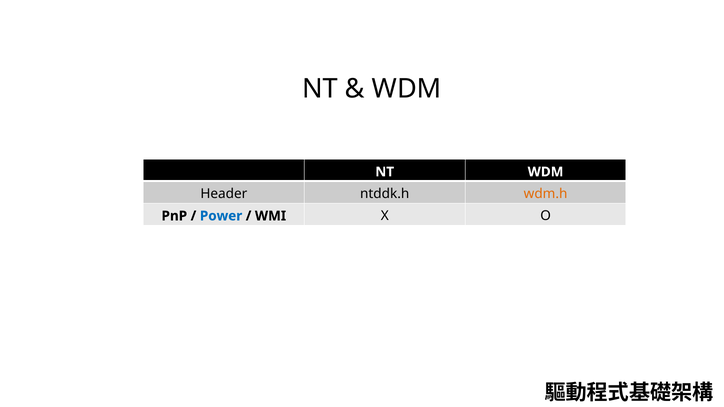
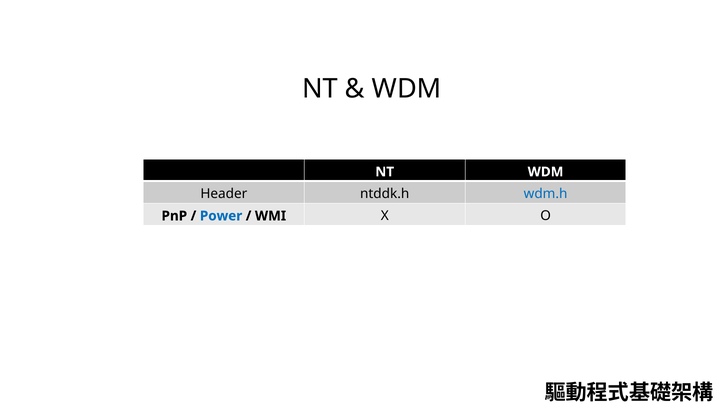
wdm.h colour: orange -> blue
